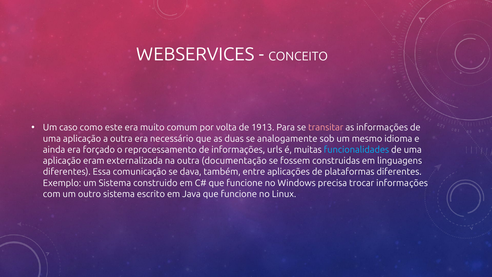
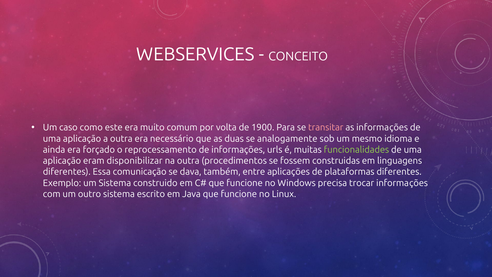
1913: 1913 -> 1900
funcionalidades colour: light blue -> light green
externalizada: externalizada -> disponibilizar
documentação: documentação -> procedimentos
